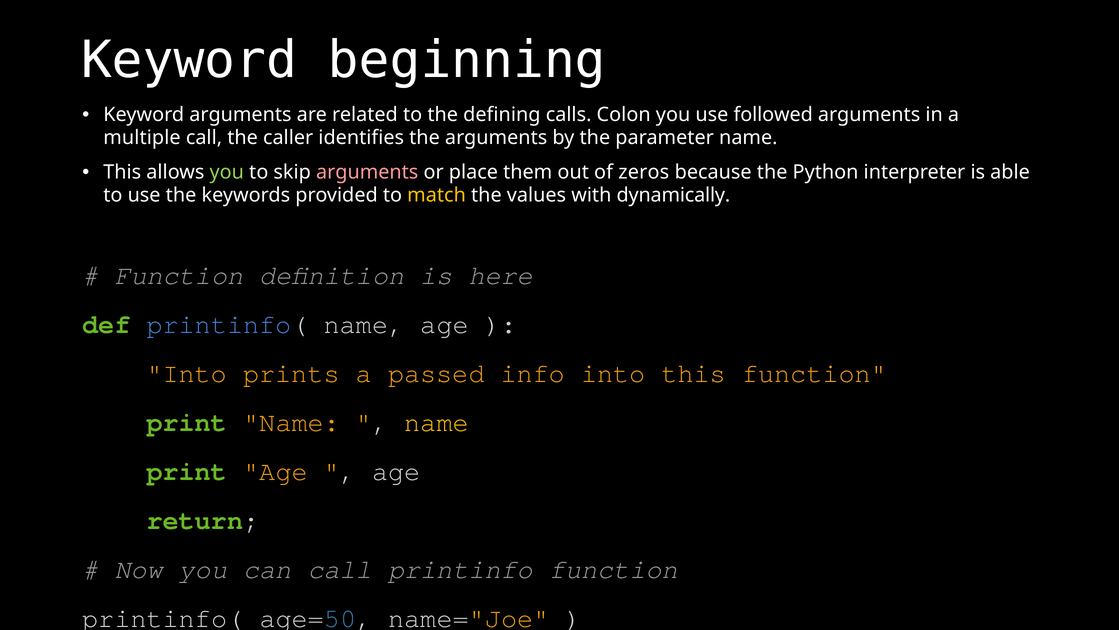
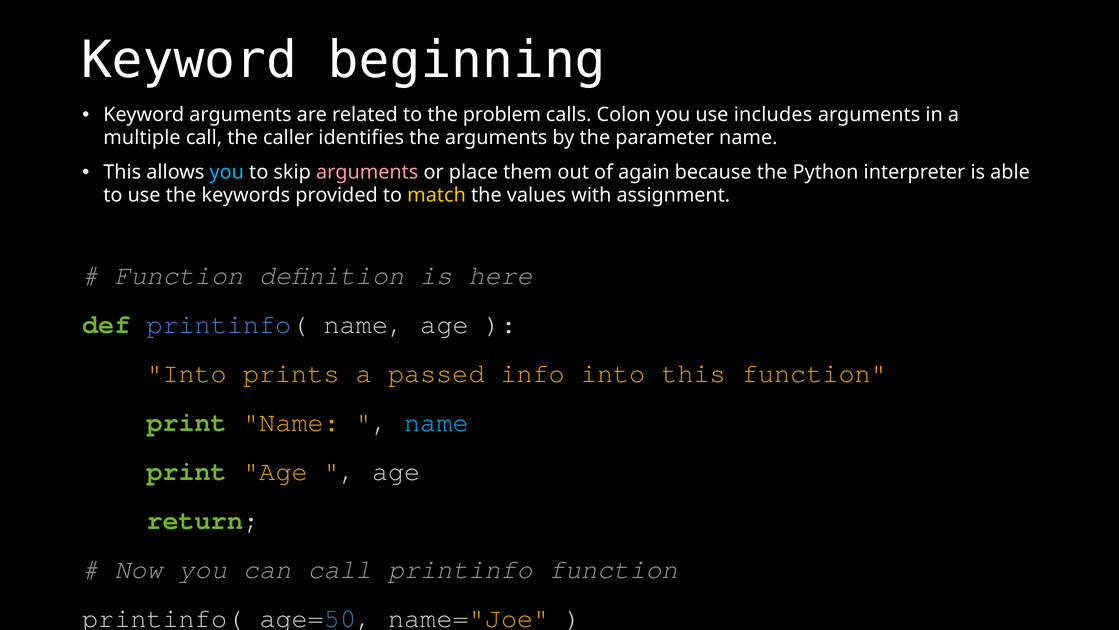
defining: defining -> problem
followed: followed -> includes
you at (227, 172) colour: light green -> light blue
zeros: zeros -> again
dynamically: dynamically -> assignment
name at (437, 422) colour: yellow -> light blue
